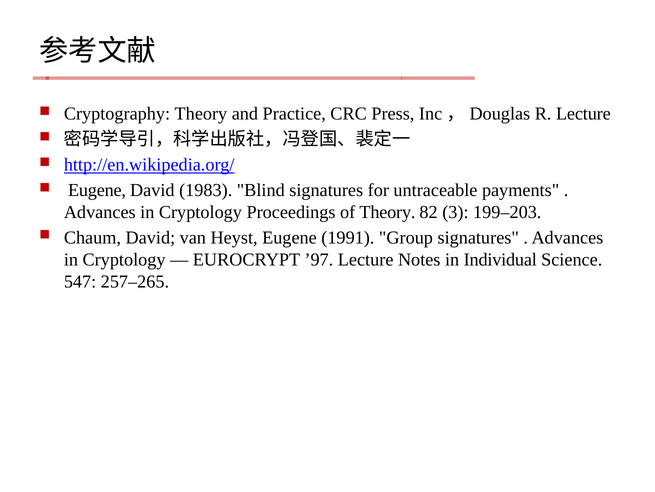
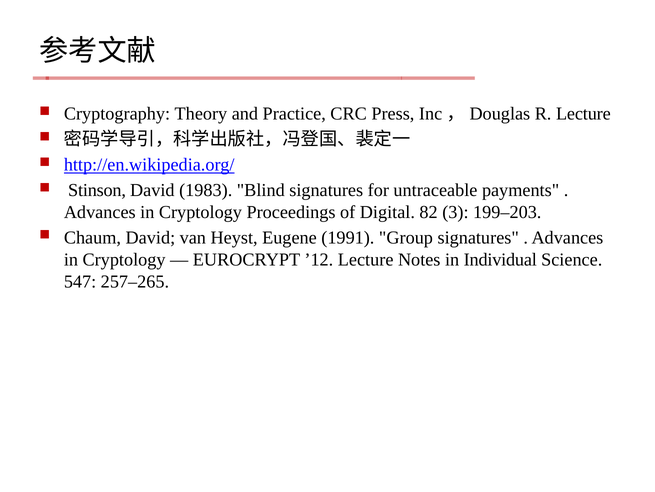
Eugene at (97, 190): Eugene -> Stinson
of Theory: Theory -> Digital
’97: ’97 -> ’12
